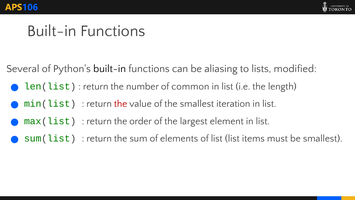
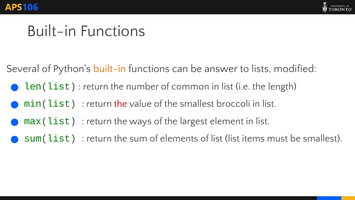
built-in at (110, 68) colour: black -> orange
aliasing: aliasing -> answer
iteration: iteration -> broccoli
order: order -> ways
